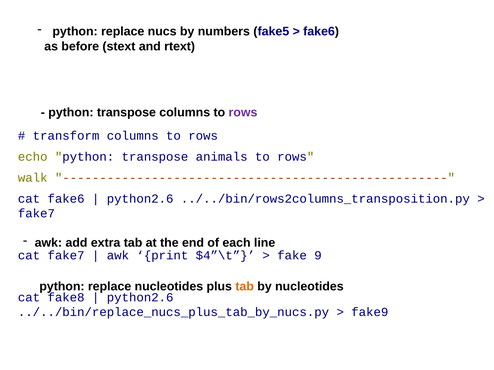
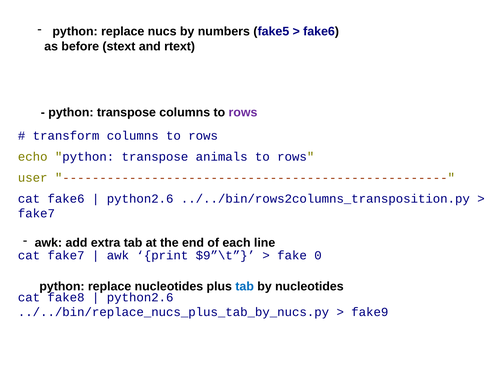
walk: walk -> user
$4”\t: $4”\t -> $9”\t
9: 9 -> 0
tab at (245, 287) colour: orange -> blue
